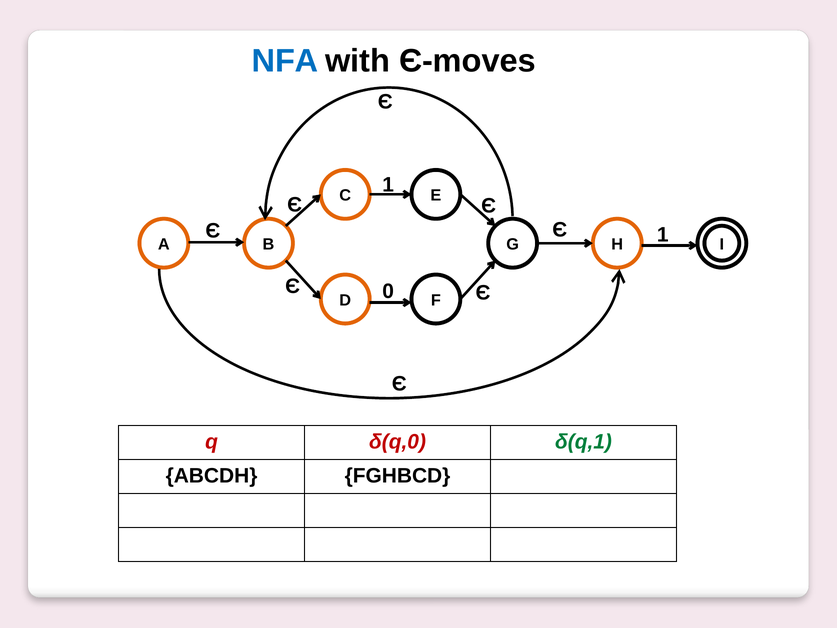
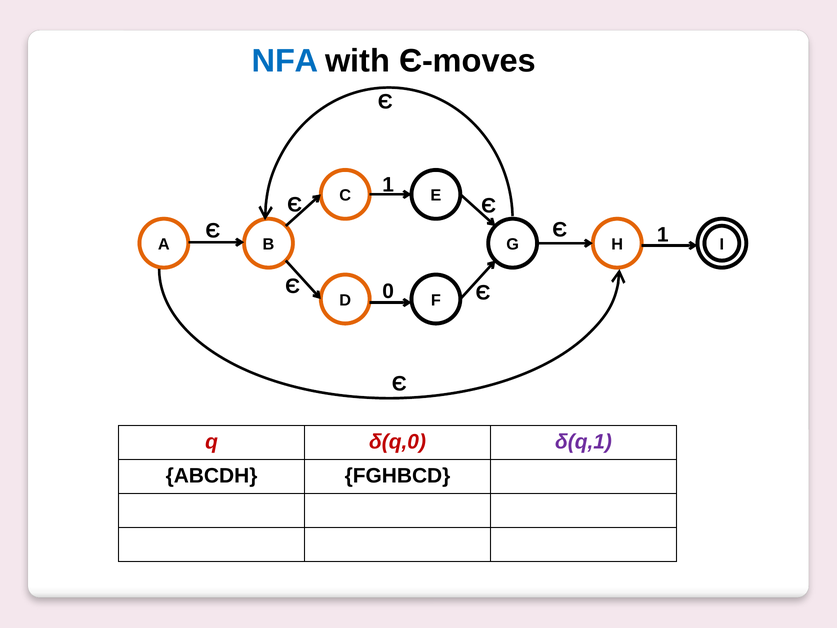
δ(q,1 colour: green -> purple
